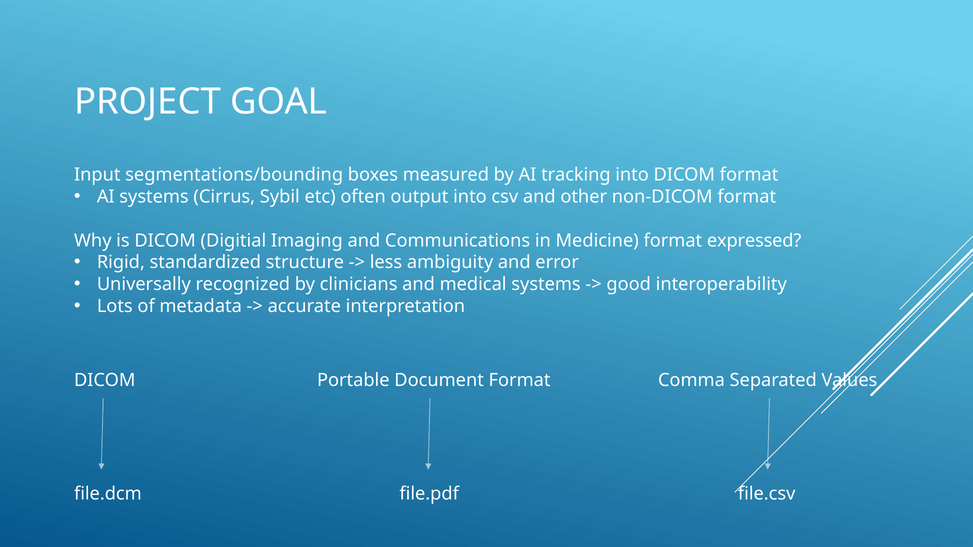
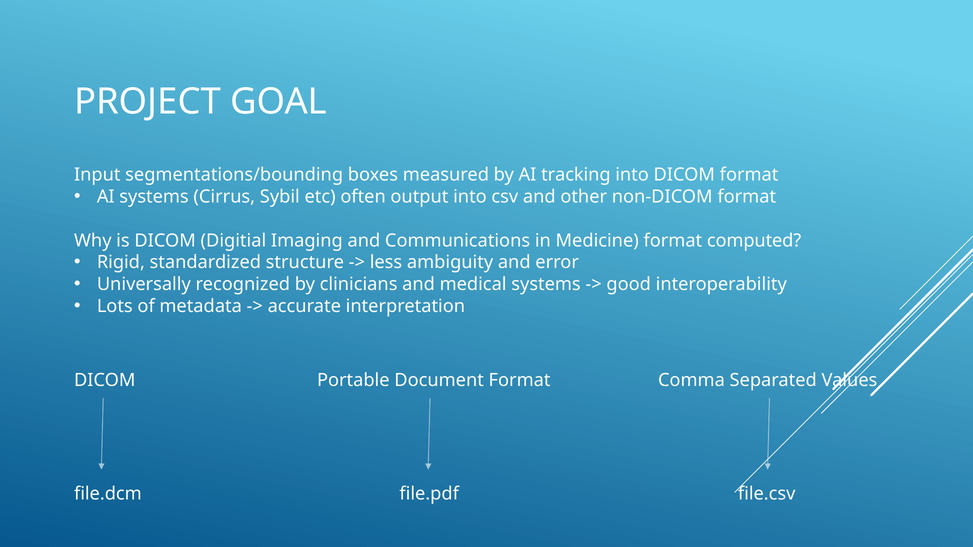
expressed: expressed -> computed
